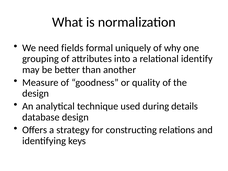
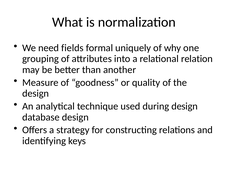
identify: identify -> relation
during details: details -> design
